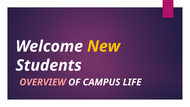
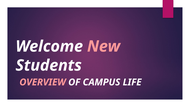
New colour: yellow -> pink
